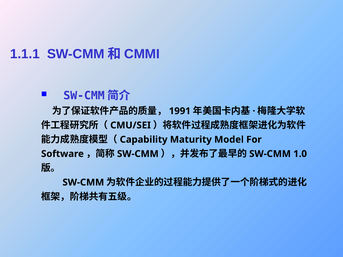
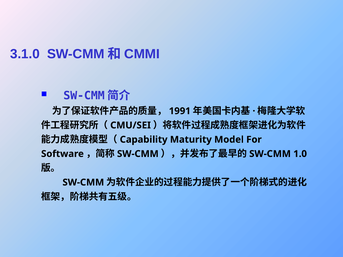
1.1.1: 1.1.1 -> 3.1.0
